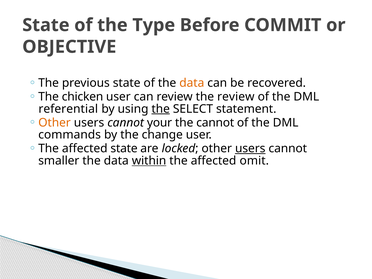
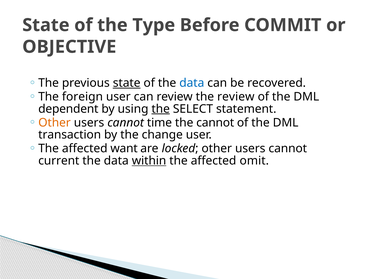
state at (127, 83) underline: none -> present
data at (192, 83) colour: orange -> blue
chicken: chicken -> foreign
referential: referential -> dependent
your: your -> time
commands: commands -> transaction
affected state: state -> want
users at (250, 149) underline: present -> none
smaller: smaller -> current
